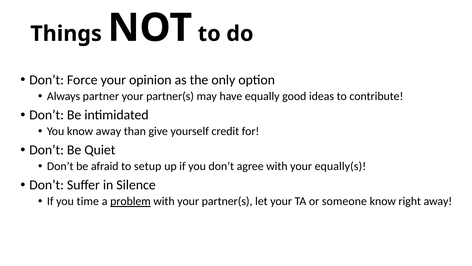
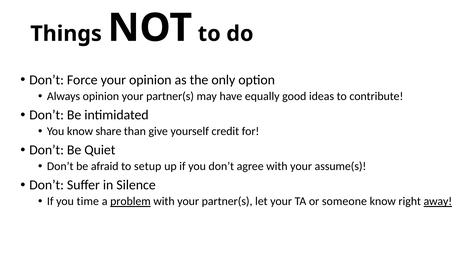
Always partner: partner -> opinion
know away: away -> share
equally(s: equally(s -> assume(s
away at (438, 201) underline: none -> present
